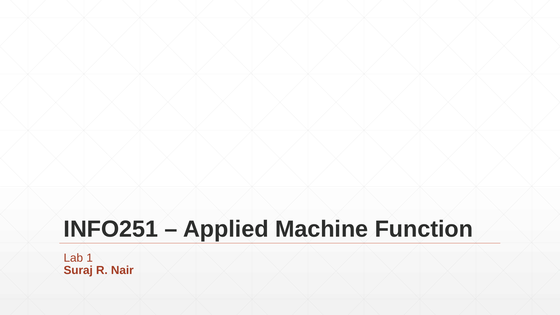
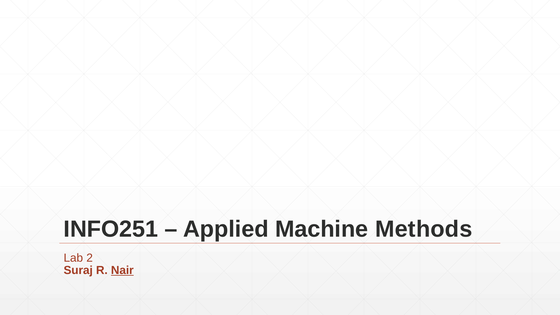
Function: Function -> Methods
1: 1 -> 2
Nair underline: none -> present
